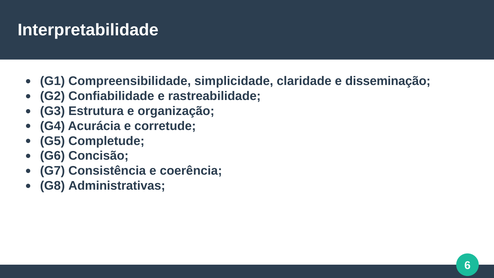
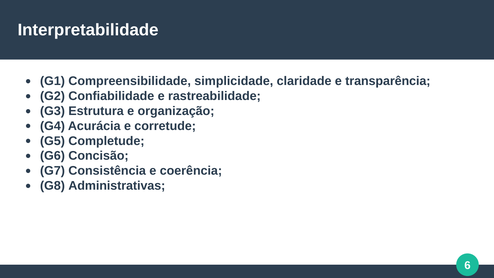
disseminação: disseminação -> transparência
